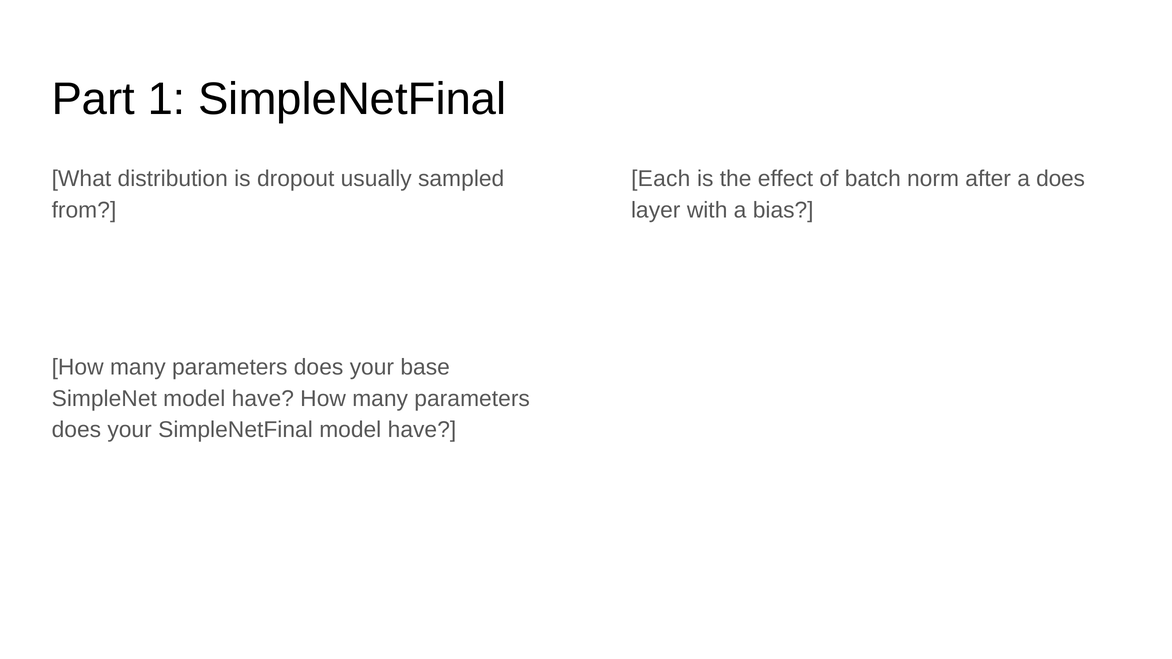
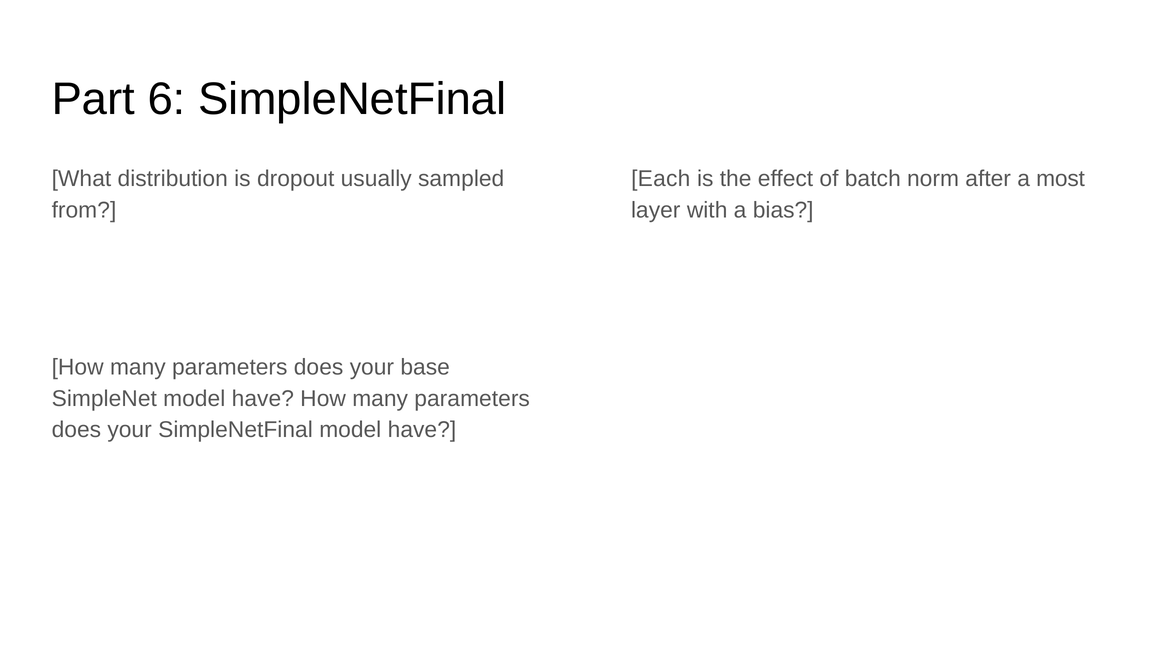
1: 1 -> 6
a does: does -> most
